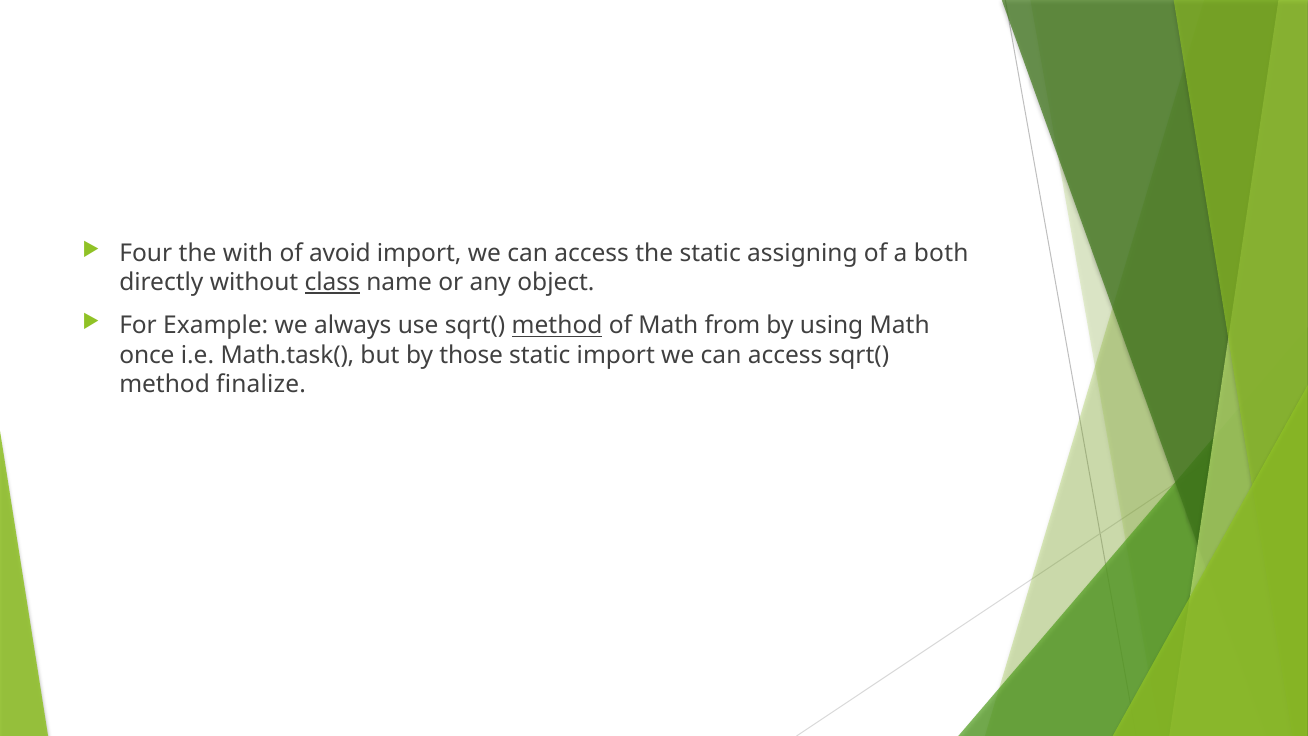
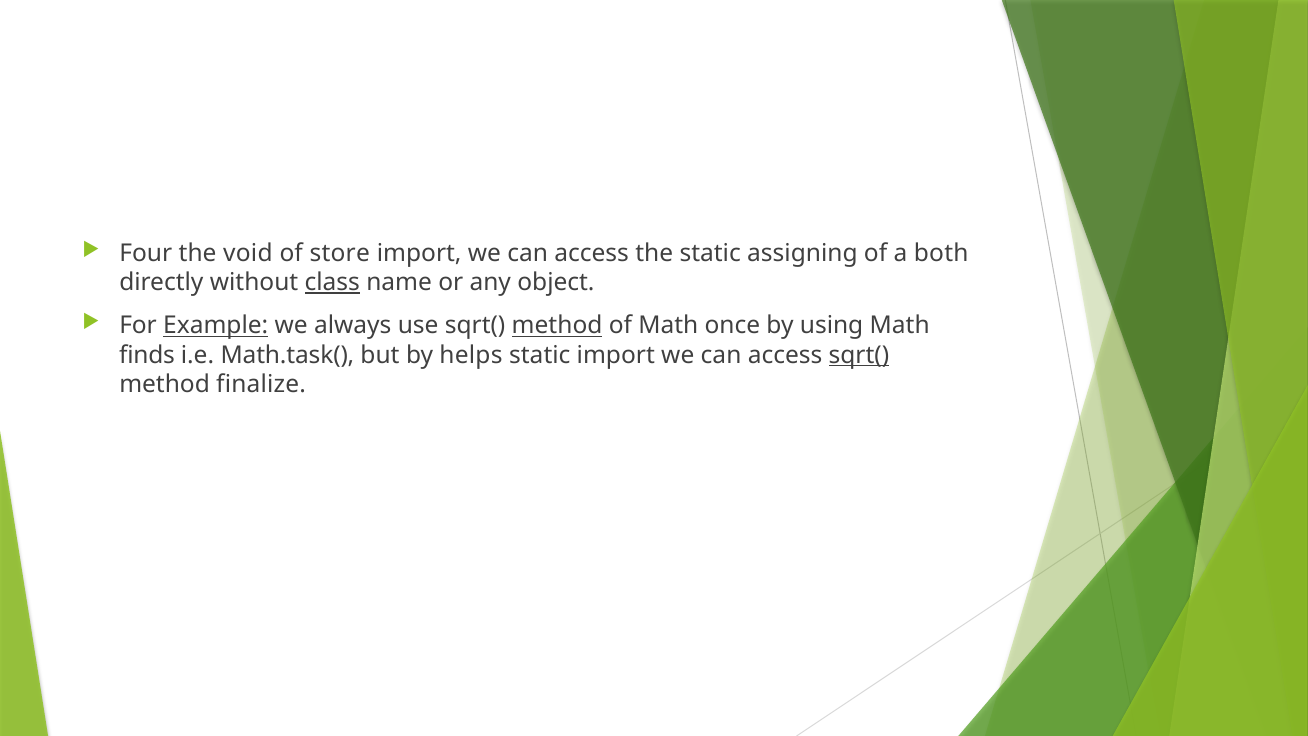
with: with -> void
avoid: avoid -> store
Example underline: none -> present
from: from -> once
once: once -> finds
those: those -> helps
sqrt( at (859, 355) underline: none -> present
